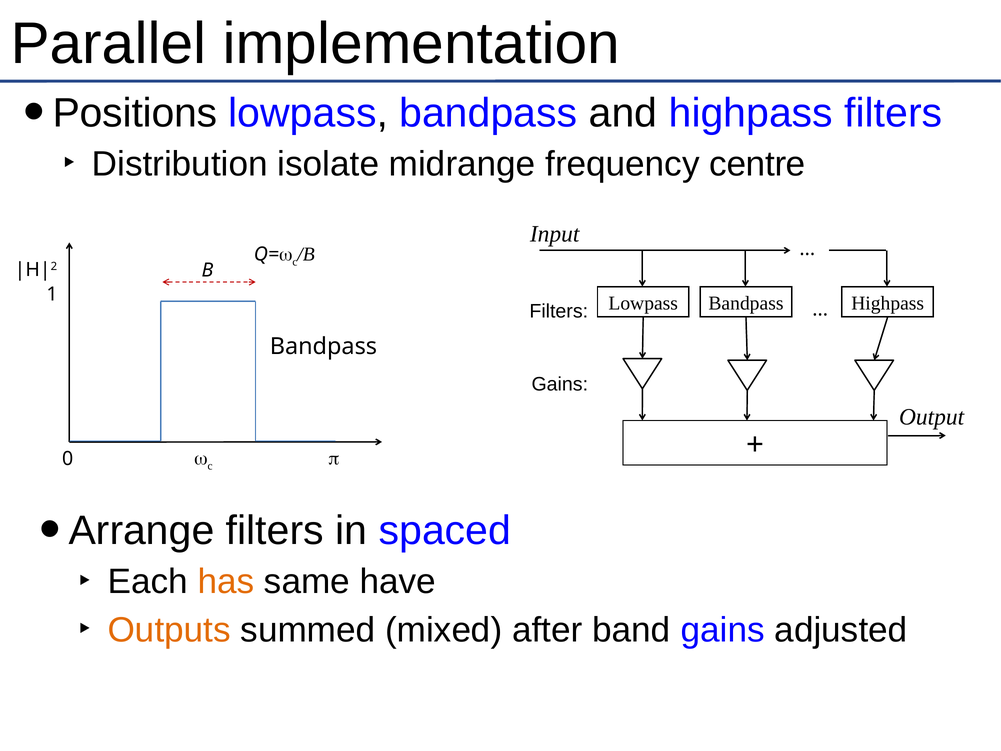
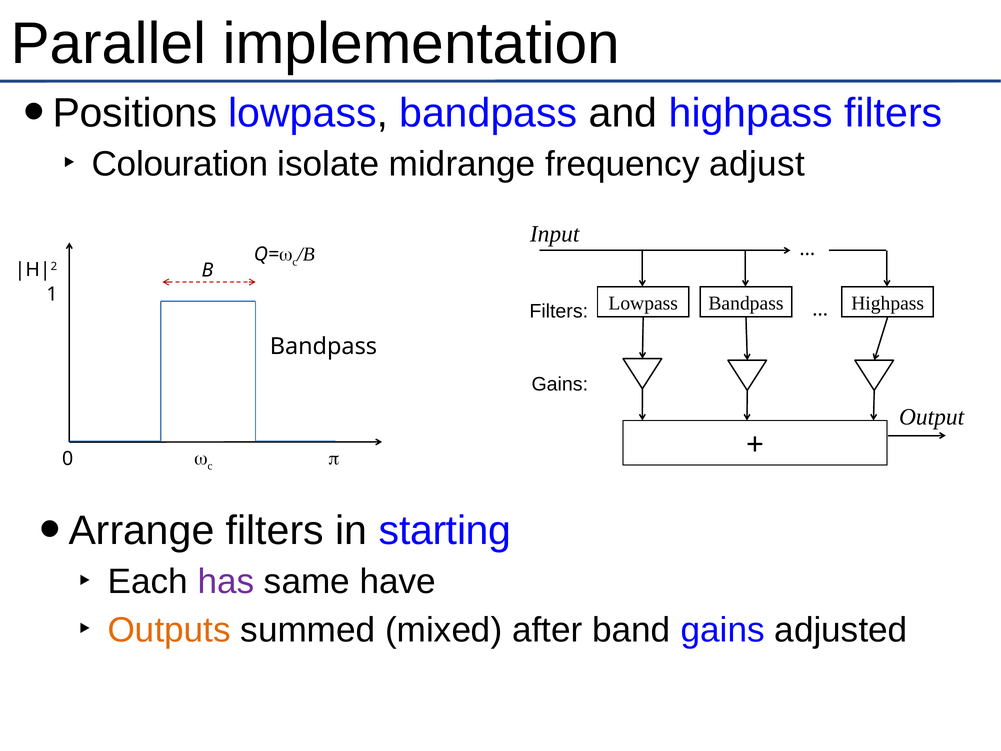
Distribution: Distribution -> Colouration
centre: centre -> adjust
spaced: spaced -> starting
has colour: orange -> purple
